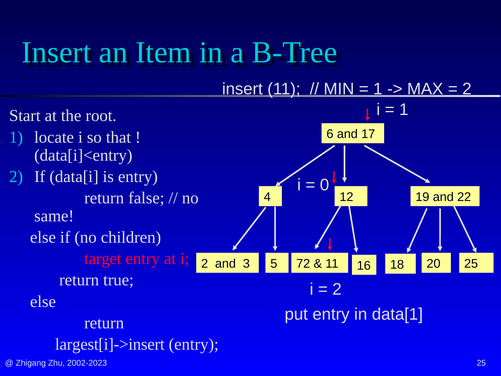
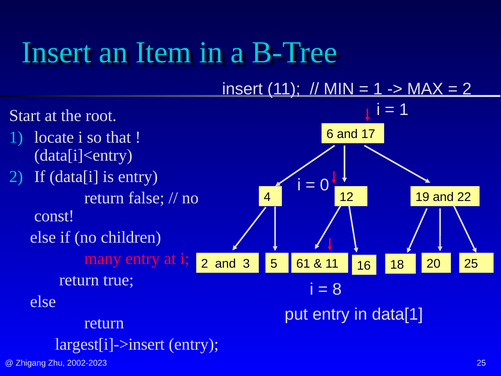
same: same -> const
target: target -> many
72: 72 -> 61
2 at (337, 289): 2 -> 8
